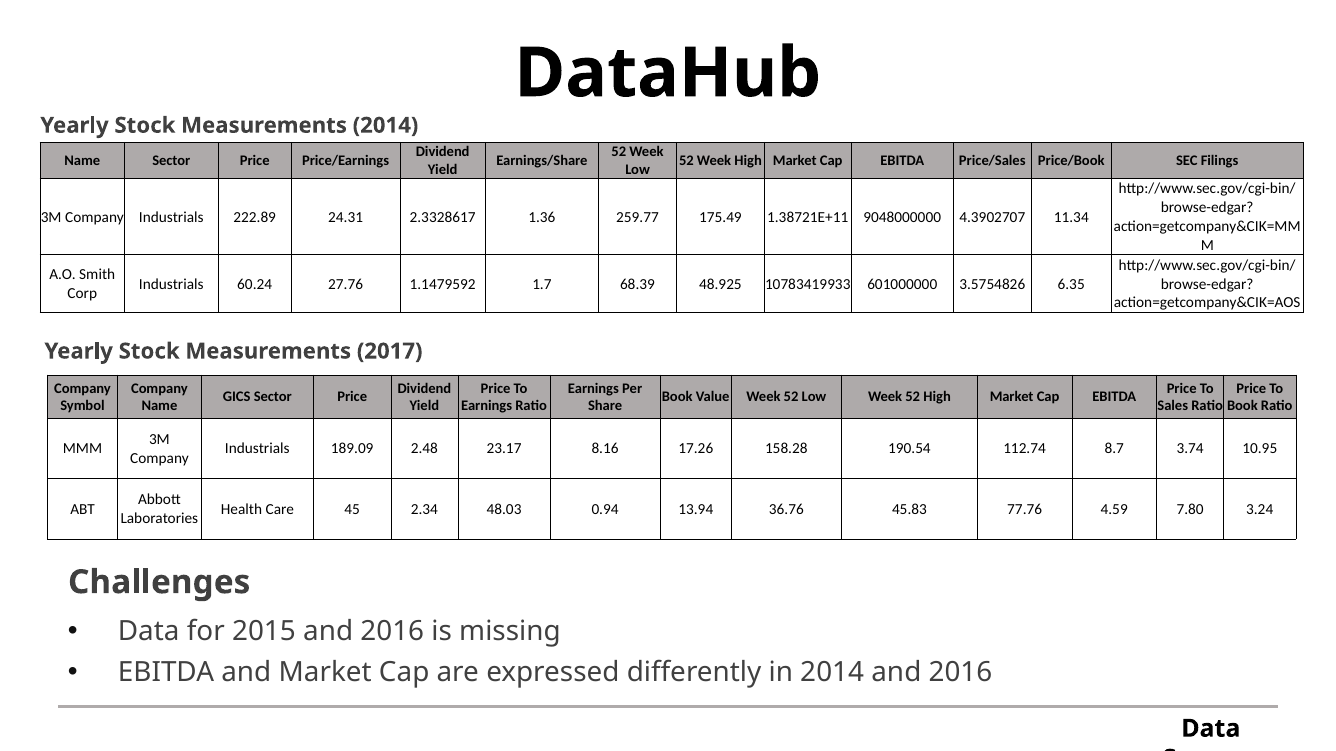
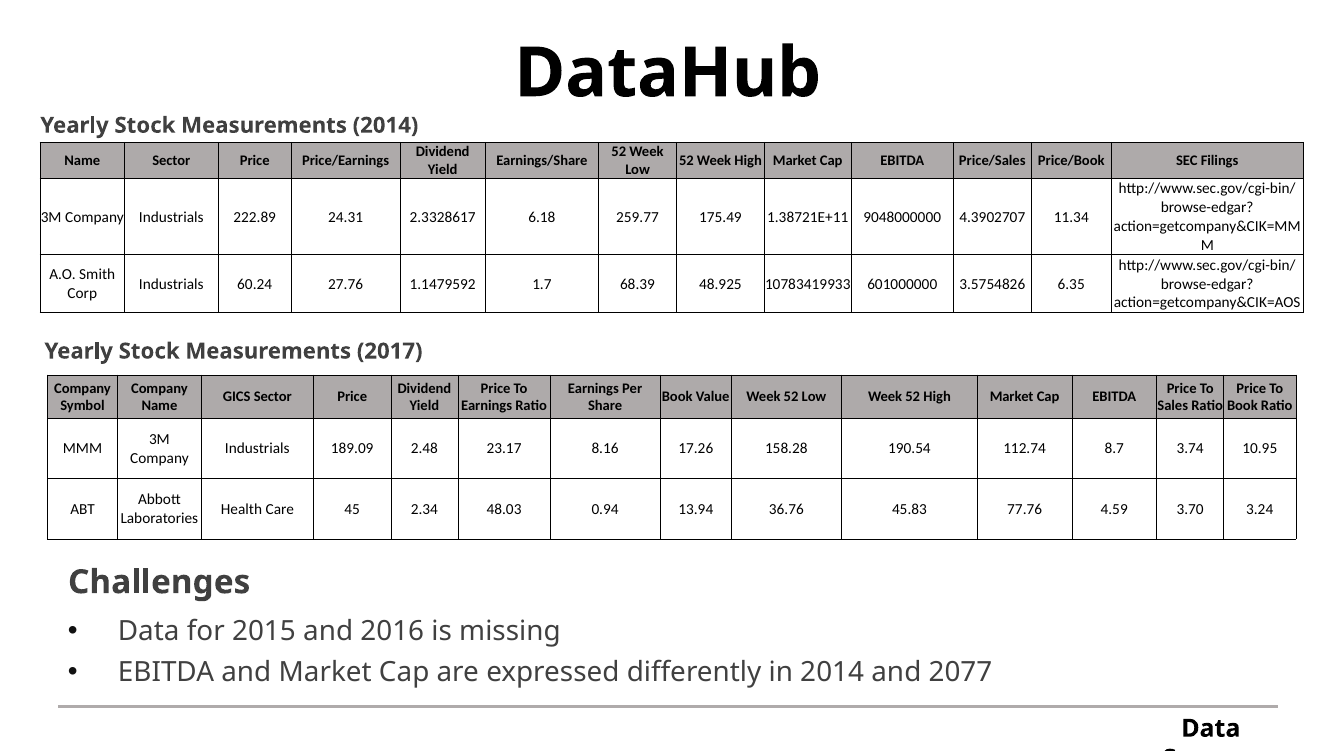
1.36: 1.36 -> 6.18
7.80: 7.80 -> 3.70
2014 and 2016: 2016 -> 2077
